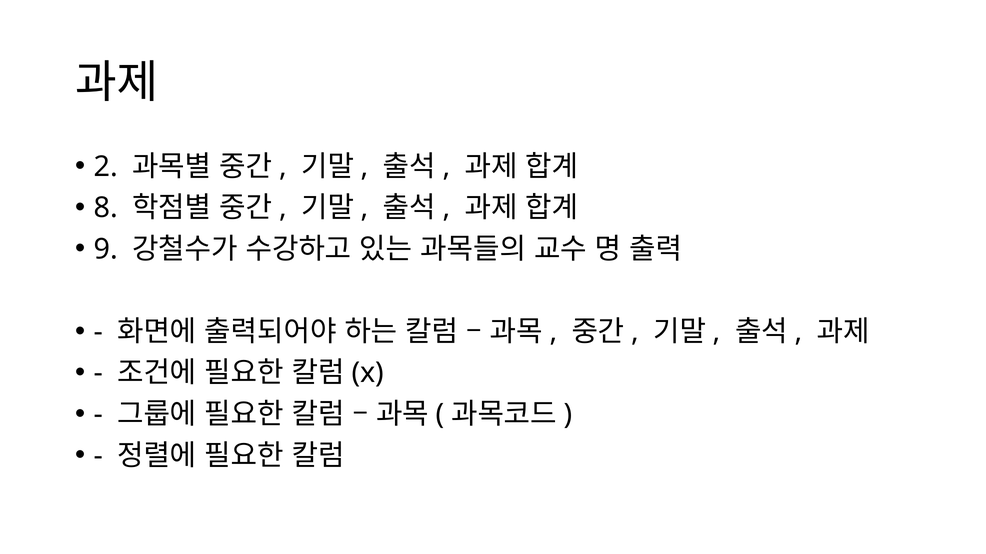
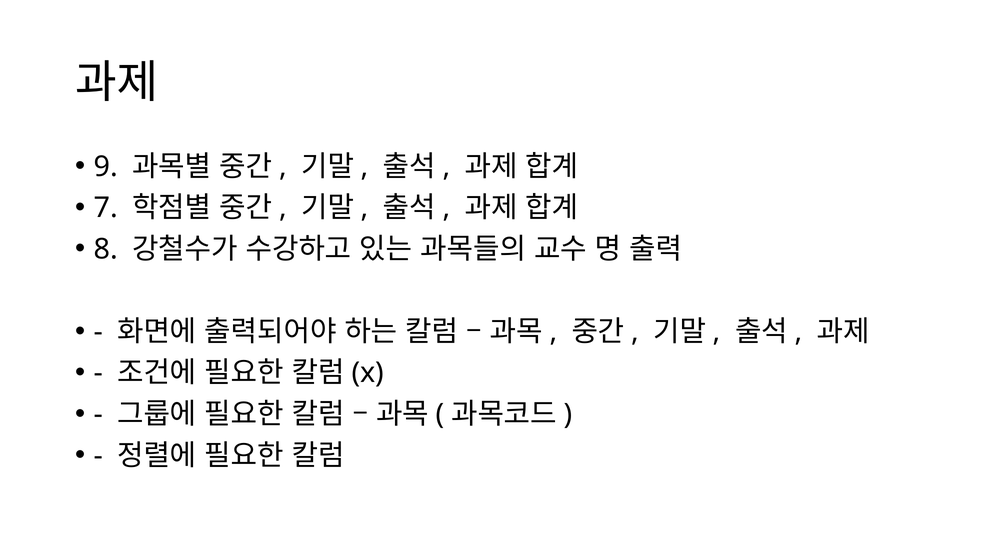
2: 2 -> 9
8: 8 -> 7
9: 9 -> 8
